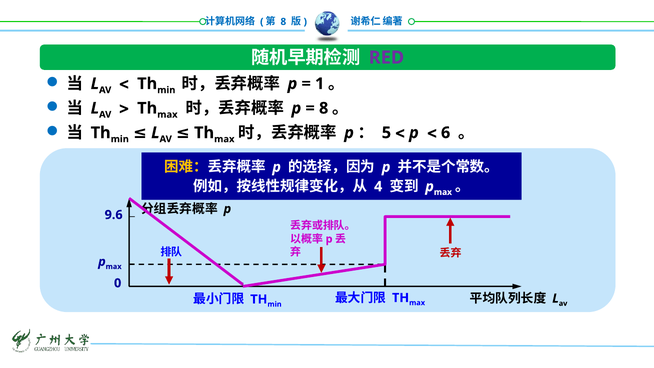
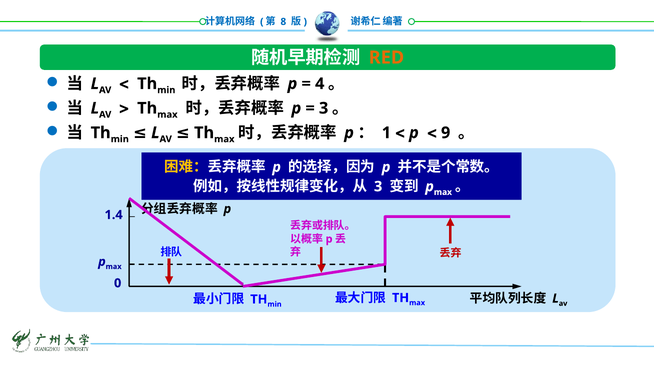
RED colour: purple -> orange
1: 1 -> 4
8 at (324, 108): 8 -> 3
5: 5 -> 1
6: 6 -> 9
4 at (378, 186): 4 -> 3
9.6: 9.6 -> 1.4
